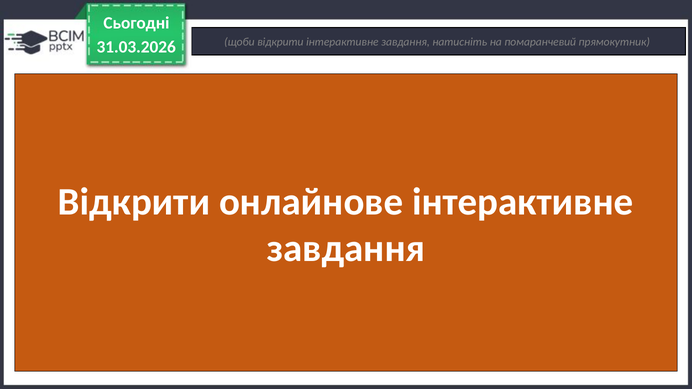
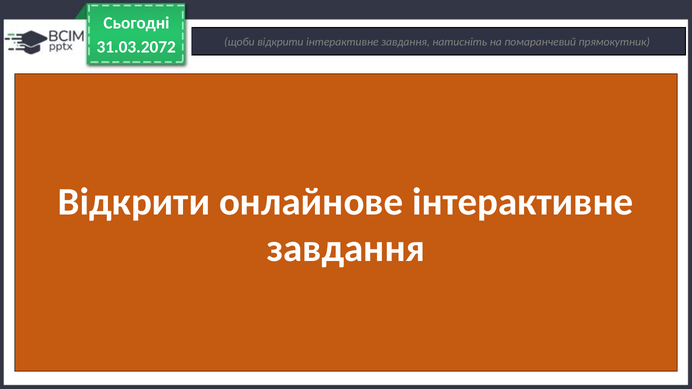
31.03.2026: 31.03.2026 -> 31.03.2072
